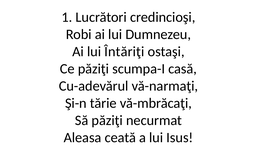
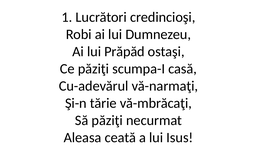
Întăriţi: Întăriţi -> Prăpăd
